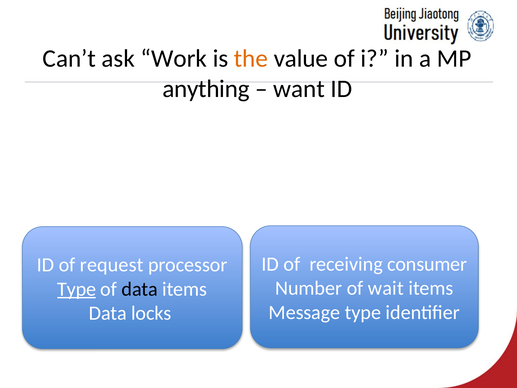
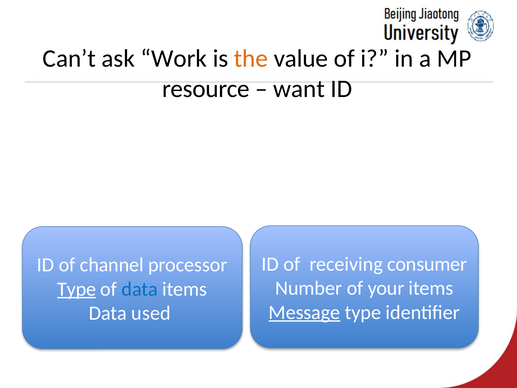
anything: anything -> resource
request: request -> channel
wait: wait -> your
data at (140, 289) colour: black -> blue
Message underline: none -> present
locks: locks -> used
